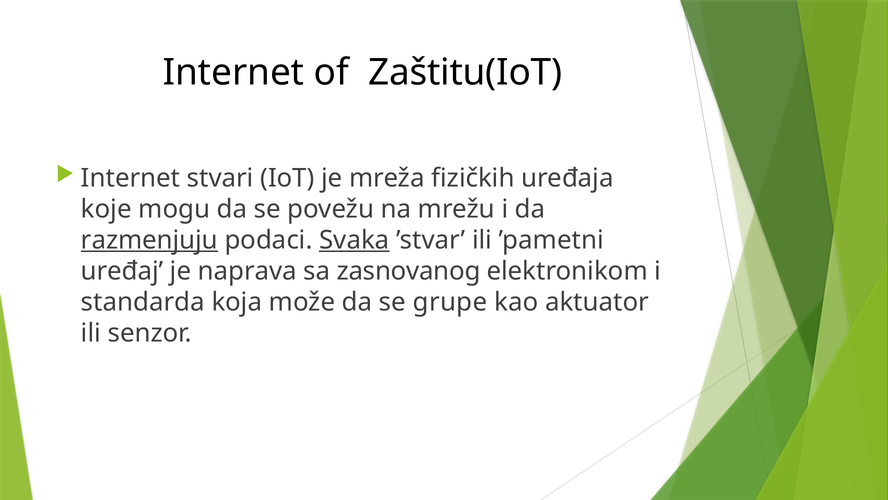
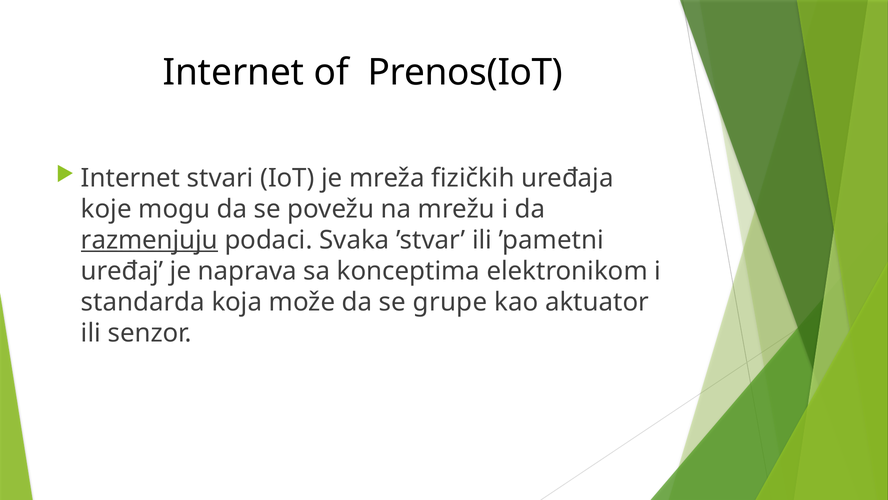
Zaštitu(IoT: Zaštitu(IoT -> Prenos(IoT
Svaka underline: present -> none
zasnovanog: zasnovanog -> konceptima
